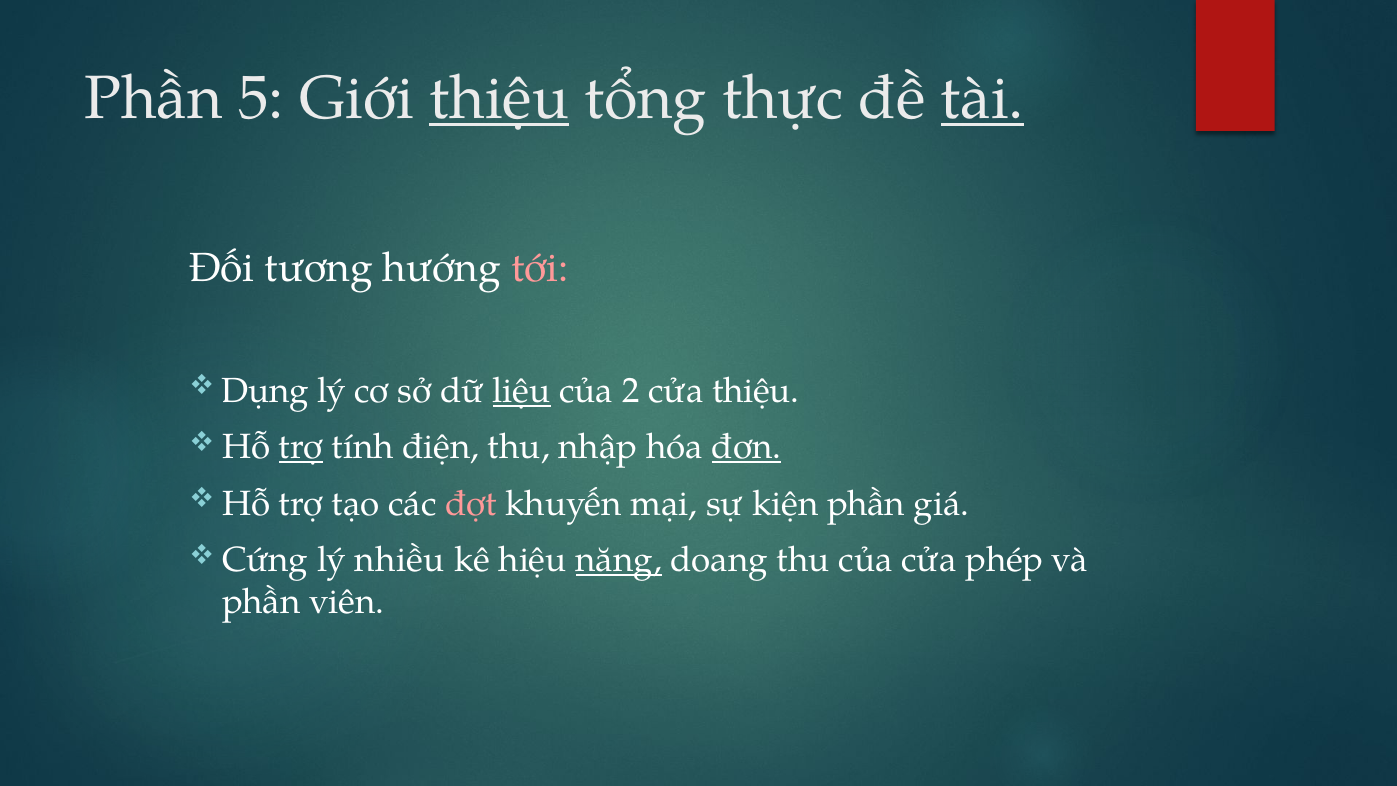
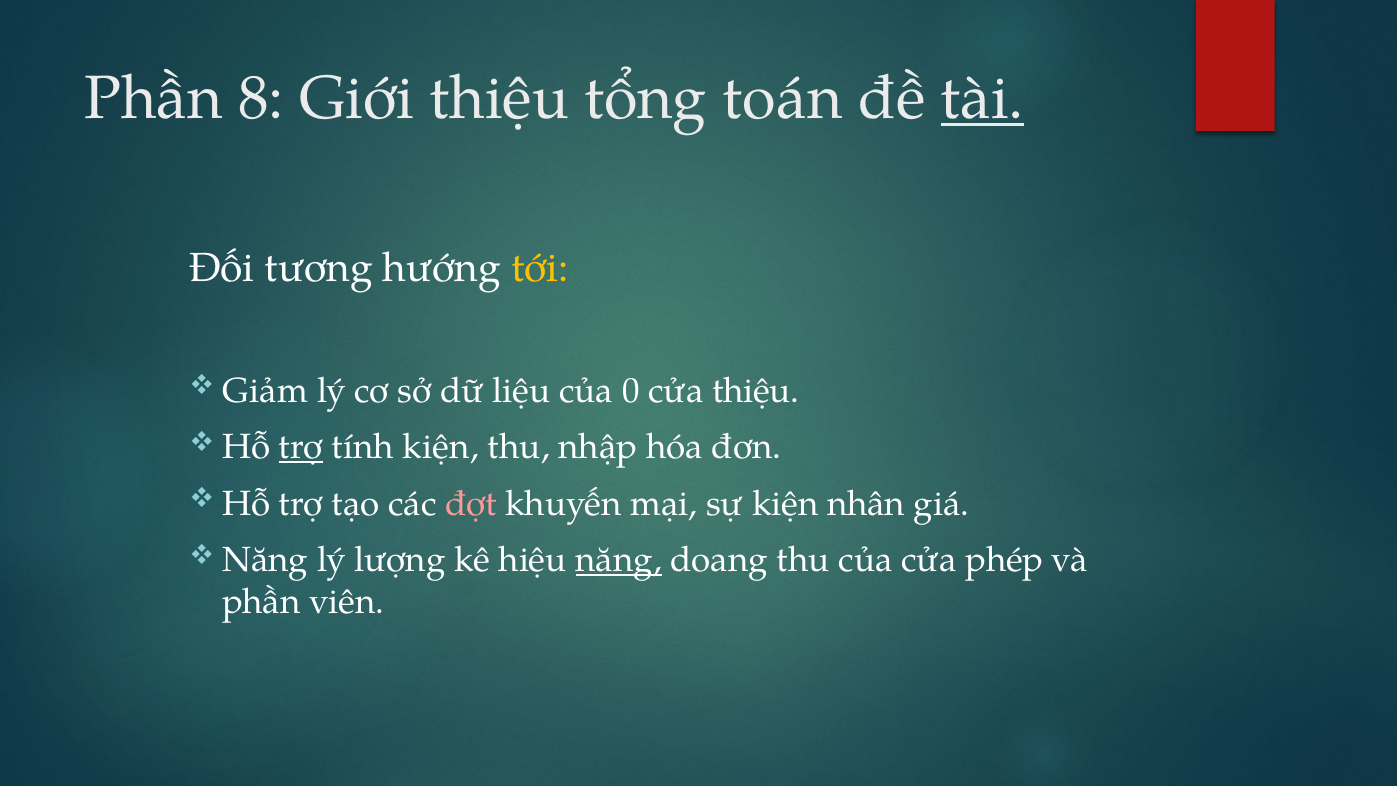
5: 5 -> 8
thiệu at (499, 98) underline: present -> none
thực: thực -> toán
tới colour: pink -> yellow
Dụng: Dụng -> Giảm
liệu underline: present -> none
2: 2 -> 0
tính điện: điện -> kiện
đơn underline: present -> none
kiện phần: phần -> nhân
Cứng at (265, 560): Cứng -> Năng
nhiều: nhiều -> lượng
